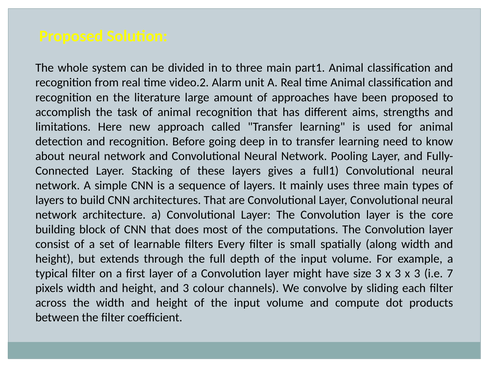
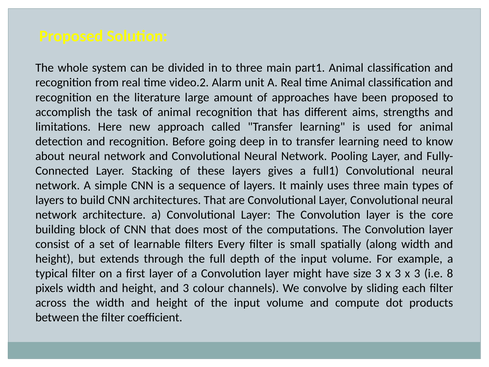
7: 7 -> 8
